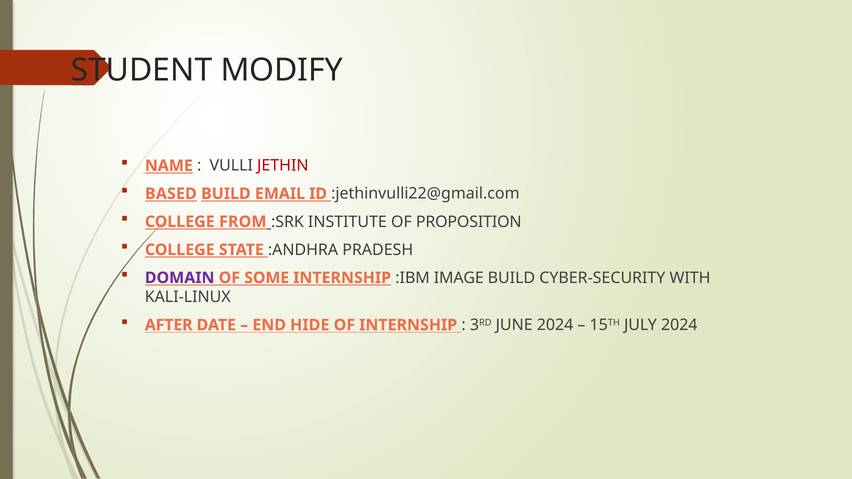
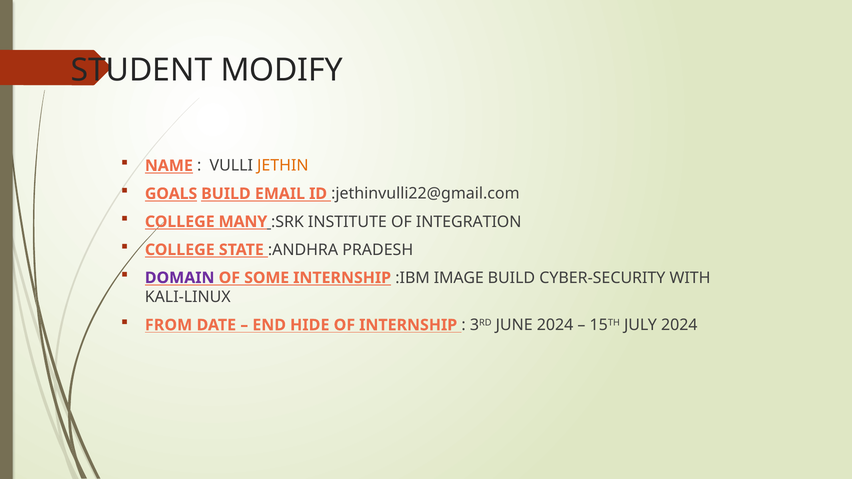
JETHIN colour: red -> orange
BASED: BASED -> GOALS
FROM: FROM -> MANY
PROPOSITION: PROPOSITION -> INTEGRATION
AFTER: AFTER -> FROM
